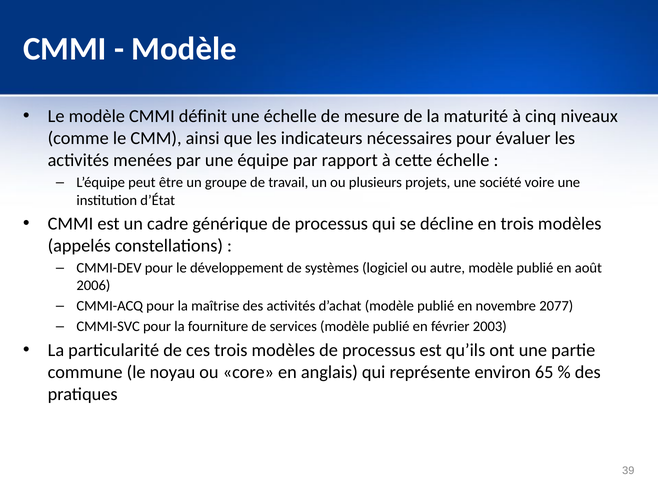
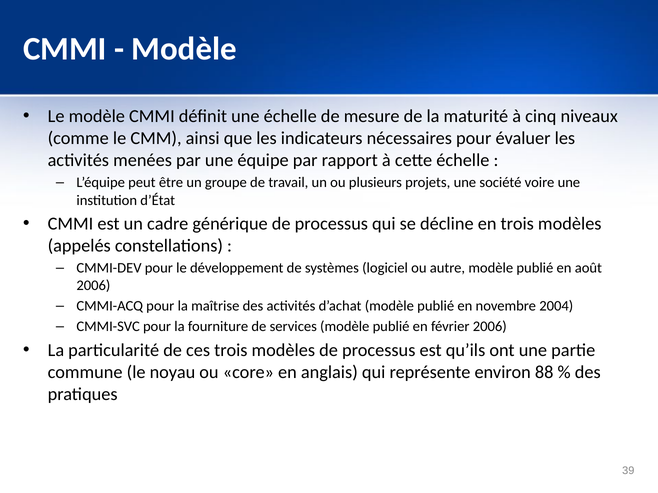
2077: 2077 -> 2004
février 2003: 2003 -> 2006
65: 65 -> 88
